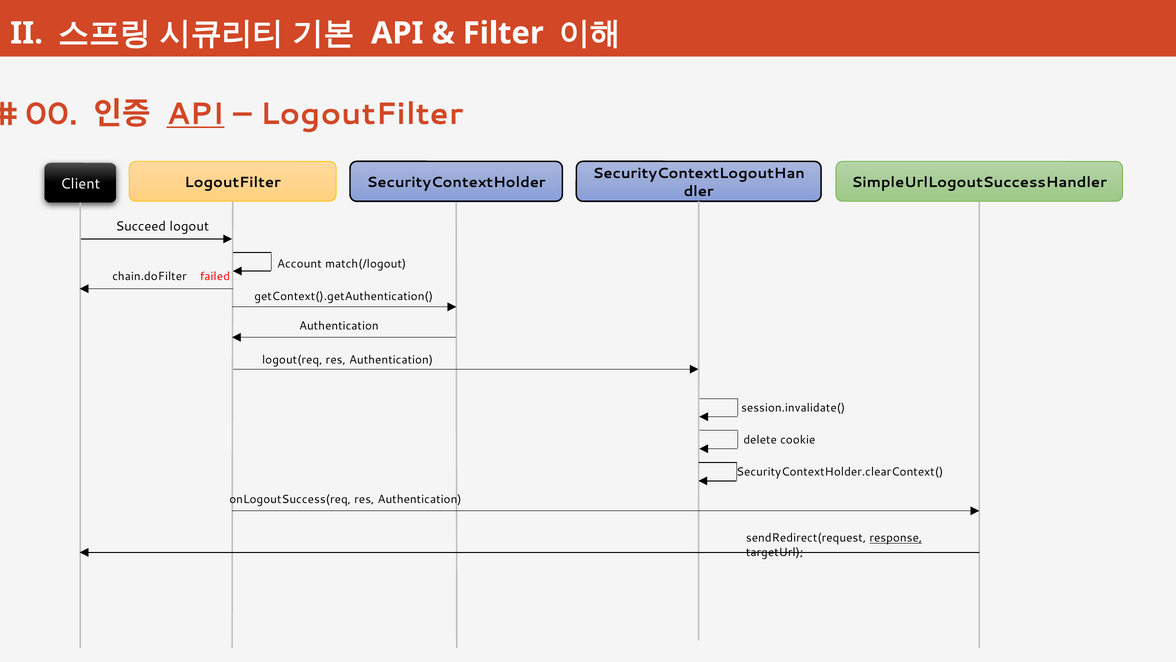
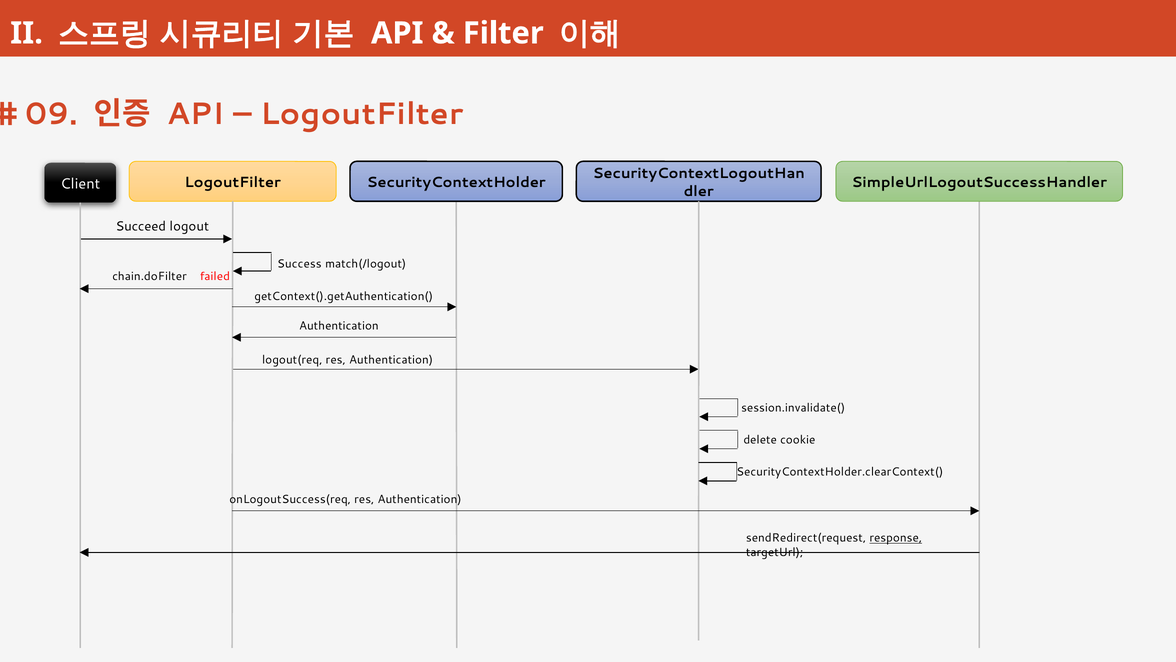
00: 00 -> 09
API at (196, 114) underline: present -> none
Account: Account -> Success
